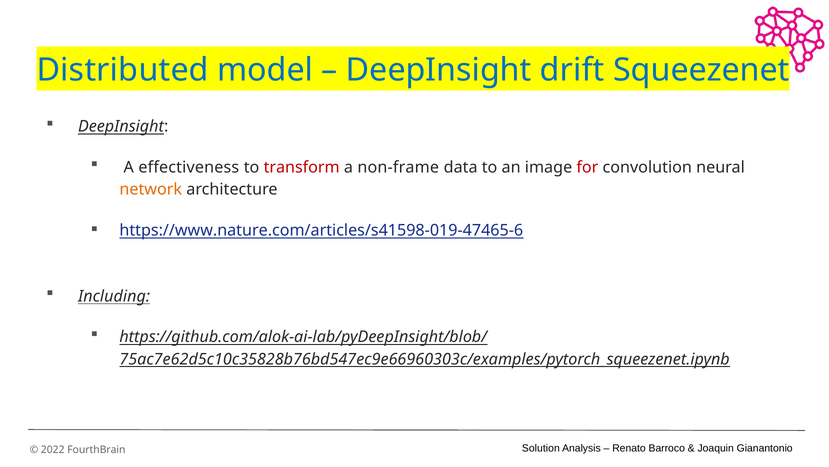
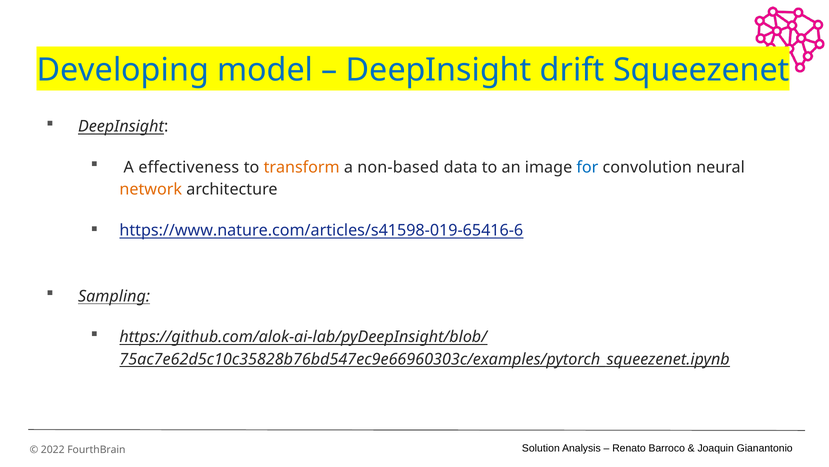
Distributed: Distributed -> Developing
transform colour: red -> orange
non-frame: non-frame -> non-based
for colour: red -> blue
https://www.nature.com/articles/s41598-019-47465-6: https://www.nature.com/articles/s41598-019-47465-6 -> https://www.nature.com/articles/s41598-019-65416-6
Including: Including -> Sampling
